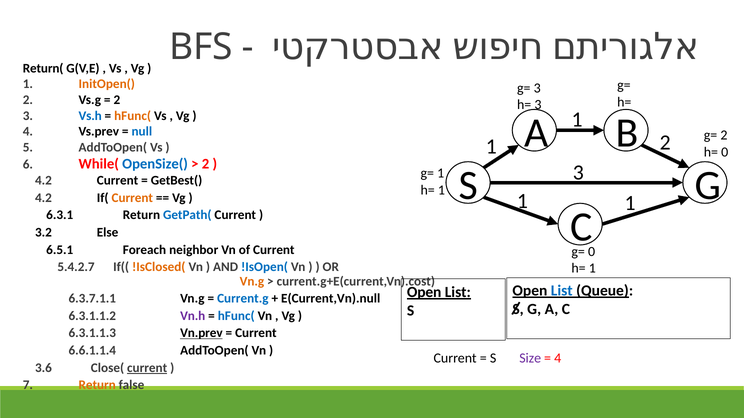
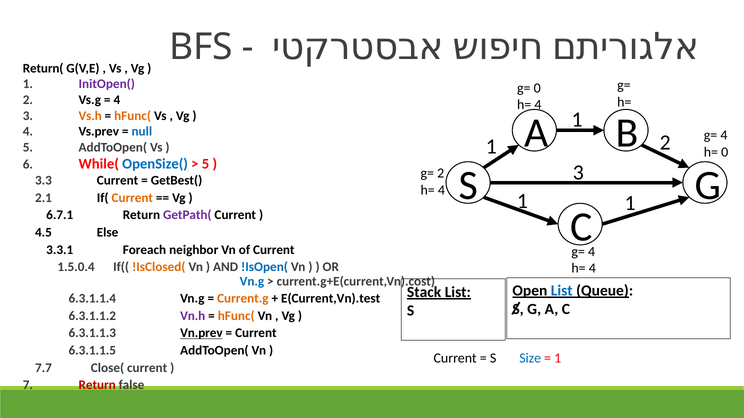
InitOpen( colour: orange -> purple
g= 3: 3 -> 0
2 at (117, 100): 2 -> 4
3 at (538, 105): 3 -> 4
Vs.h colour: blue -> orange
2 at (724, 135): 2 -> 4
2 at (205, 164): 2 -> 5
g= 1: 1 -> 2
4.2 at (43, 181): 4.2 -> 3.3
1 at (442, 190): 1 -> 4
4.2 at (43, 198): 4.2 -> 2.1
6.3.1: 6.3.1 -> 6.7.1
GetPath( colour: blue -> purple
3.2: 3.2 -> 4.5
6.5.1: 6.5.1 -> 3.3.1
0 at (592, 252): 0 -> 4
5.4.2.7: 5.4.2.7 -> 1.5.0.4
1 at (592, 269): 1 -> 4
Vn.g at (252, 282) colour: orange -> blue
Open at (424, 292): Open -> Stack
6.3.7.1.1: 6.3.7.1.1 -> 6.3.1.1.4
Current.g colour: blue -> orange
E(Current,Vn).null: E(Current,Vn).null -> E(Current,Vn).test
hFunc( at (236, 316) colour: blue -> orange
6.6.1.1.4: 6.6.1.1.4 -> 6.3.1.1.5
Size colour: purple -> blue
4 at (558, 359): 4 -> 1
3.6: 3.6 -> 7.7
current at (147, 368) underline: present -> none
Return at (97, 386) colour: orange -> red
